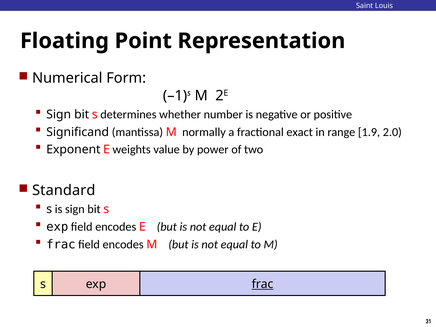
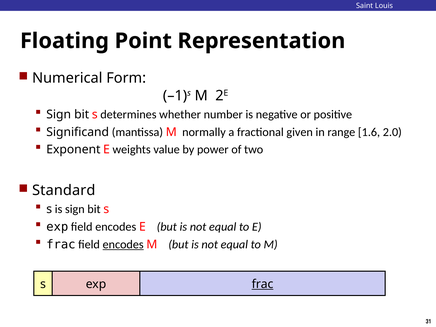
exact: exact -> given
1.9: 1.9 -> 1.6
encodes at (123, 244) underline: none -> present
